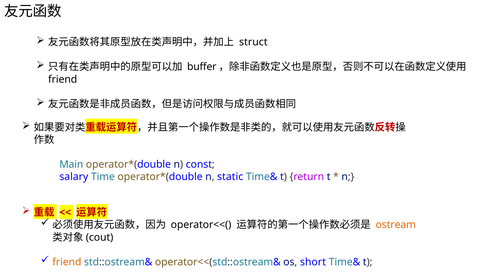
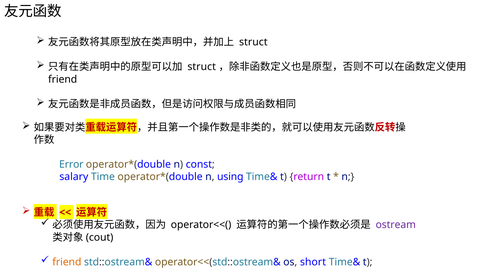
buffer at (202, 67): buffer -> struct
Main: Main -> Error
static: static -> using
ostream colour: orange -> purple
